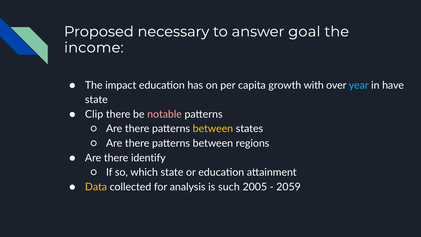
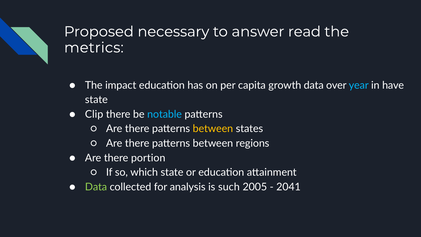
goal: goal -> read
income: income -> metrics
growth with: with -> data
notable colour: pink -> light blue
identify: identify -> portion
Data at (96, 187) colour: yellow -> light green
2059: 2059 -> 2041
